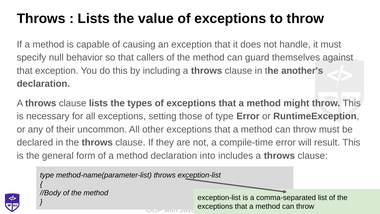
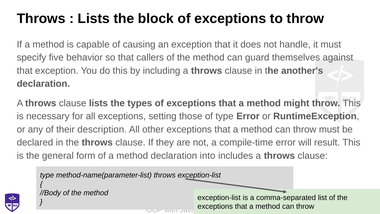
value: value -> block
null: null -> five
uncommon: uncommon -> description
